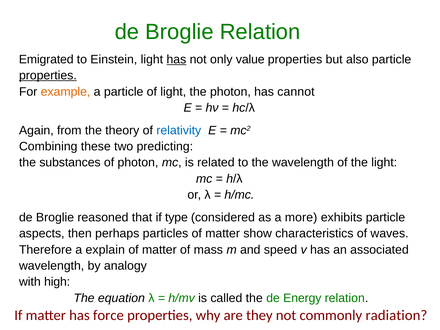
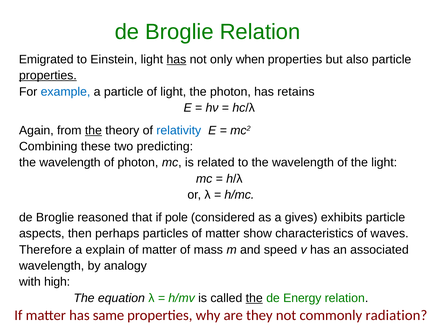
value: value -> when
example colour: orange -> blue
cannot: cannot -> retains
the at (93, 130) underline: none -> present
substances at (70, 163): substances -> wavelength
type: type -> pole
more: more -> gives
the at (254, 298) underline: none -> present
force: force -> same
